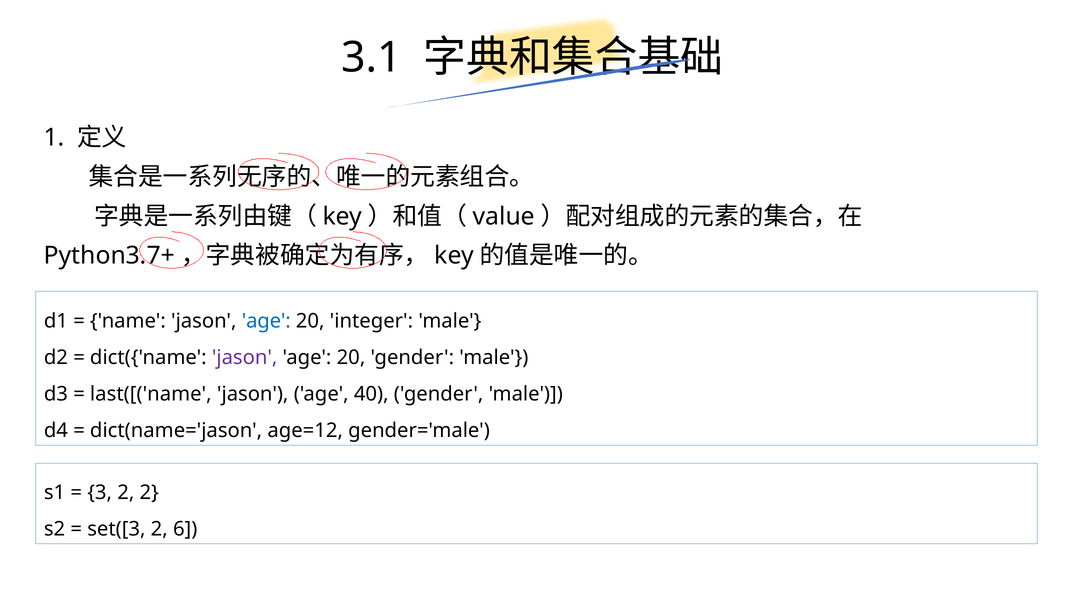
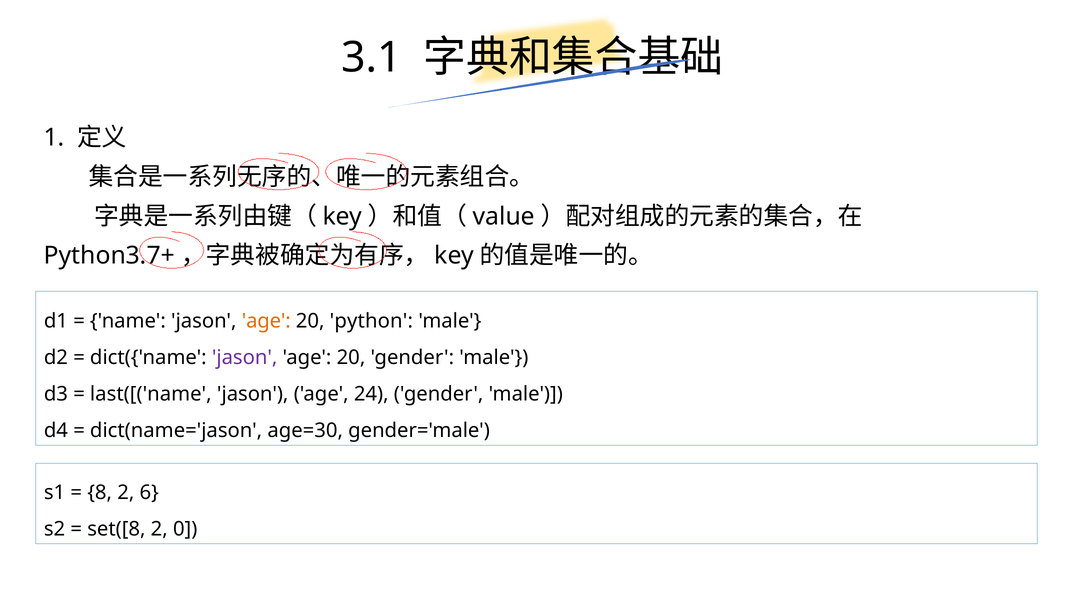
age at (266, 321) colour: blue -> orange
integer: integer -> python
40: 40 -> 24
age=12: age=12 -> age=30
3: 3 -> 8
2 2: 2 -> 6
set([3: set([3 -> set([8
6: 6 -> 0
